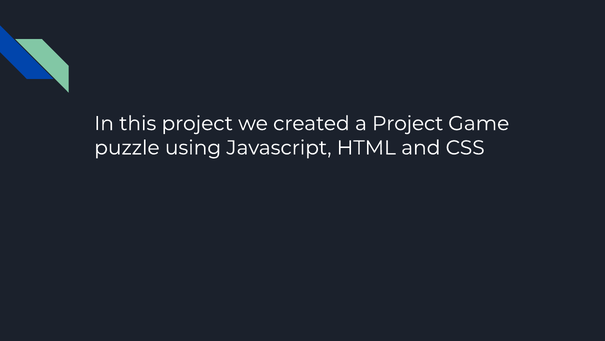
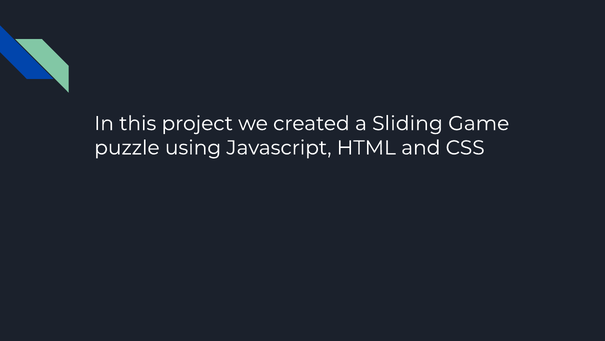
a Project: Project -> Sliding
